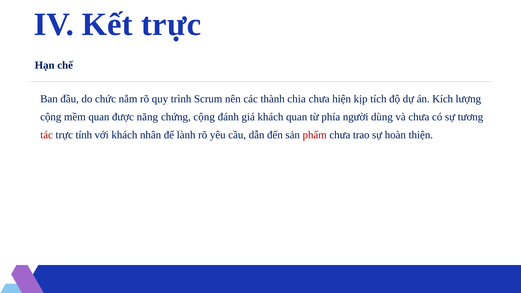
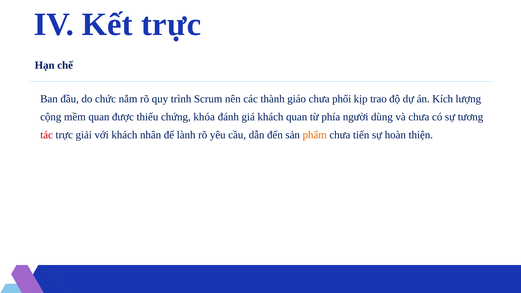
chia: chia -> giáo
hiện: hiện -> phối
tích: tích -> trao
năng: năng -> thiếu
chứng cộng: cộng -> khóa
tính: tính -> giải
phẩm colour: red -> orange
trao: trao -> tiến
